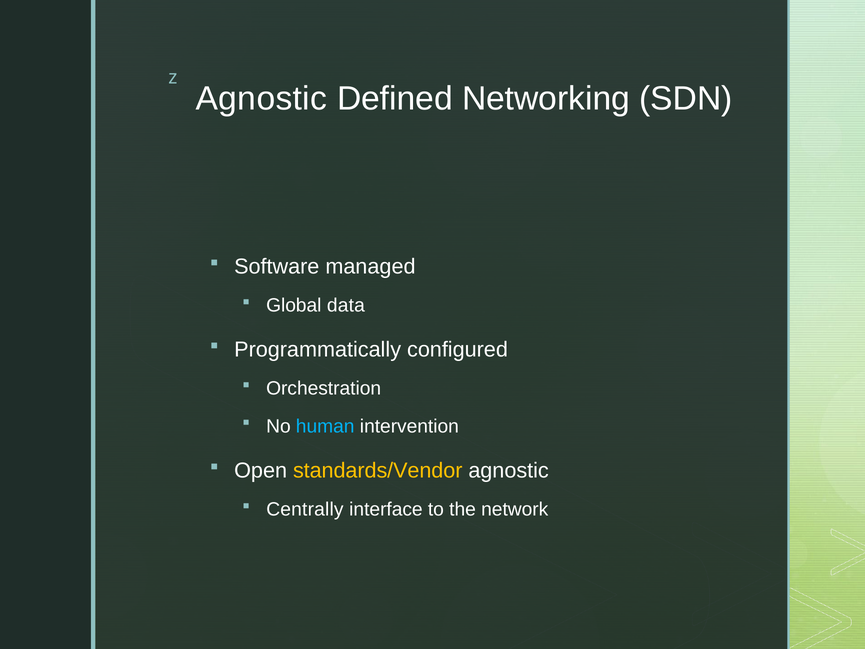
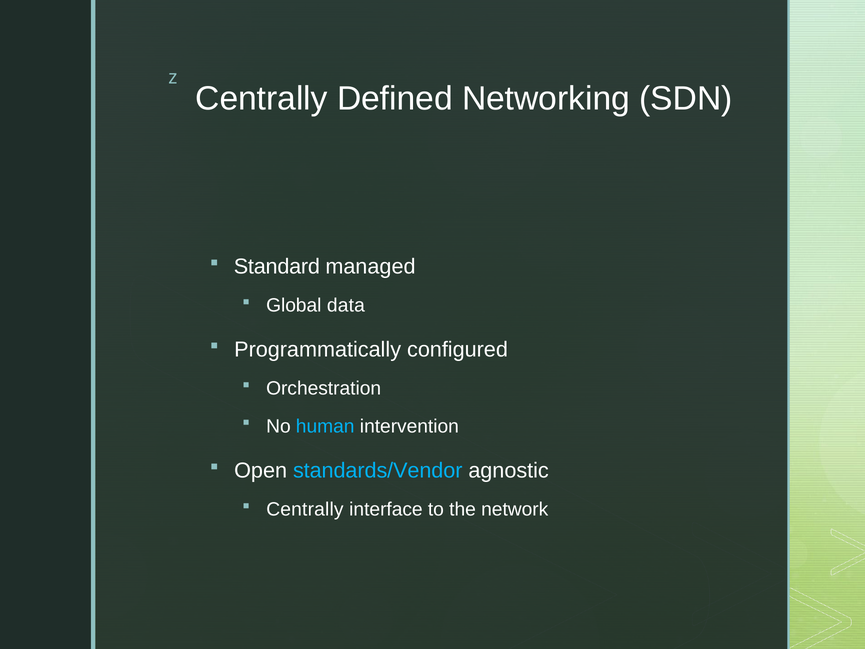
Agnostic at (261, 99): Agnostic -> Centrally
Software: Software -> Standard
standards/Vendor colour: yellow -> light blue
